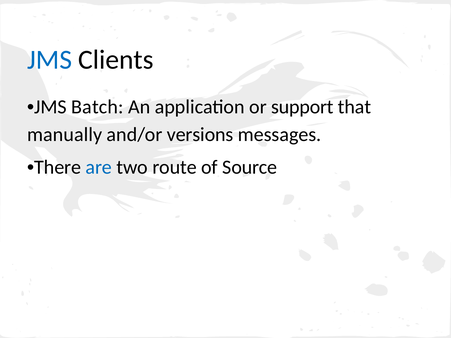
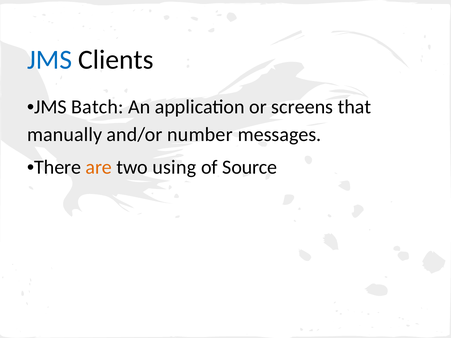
support: support -> screens
versions: versions -> number
are colour: blue -> orange
route: route -> using
